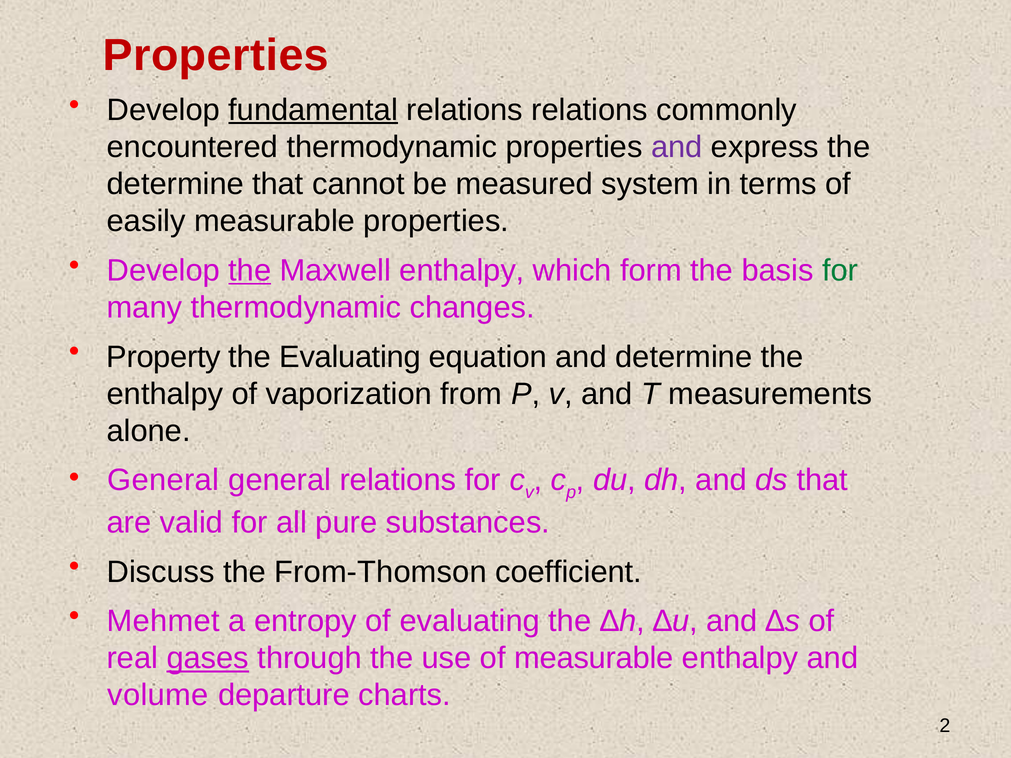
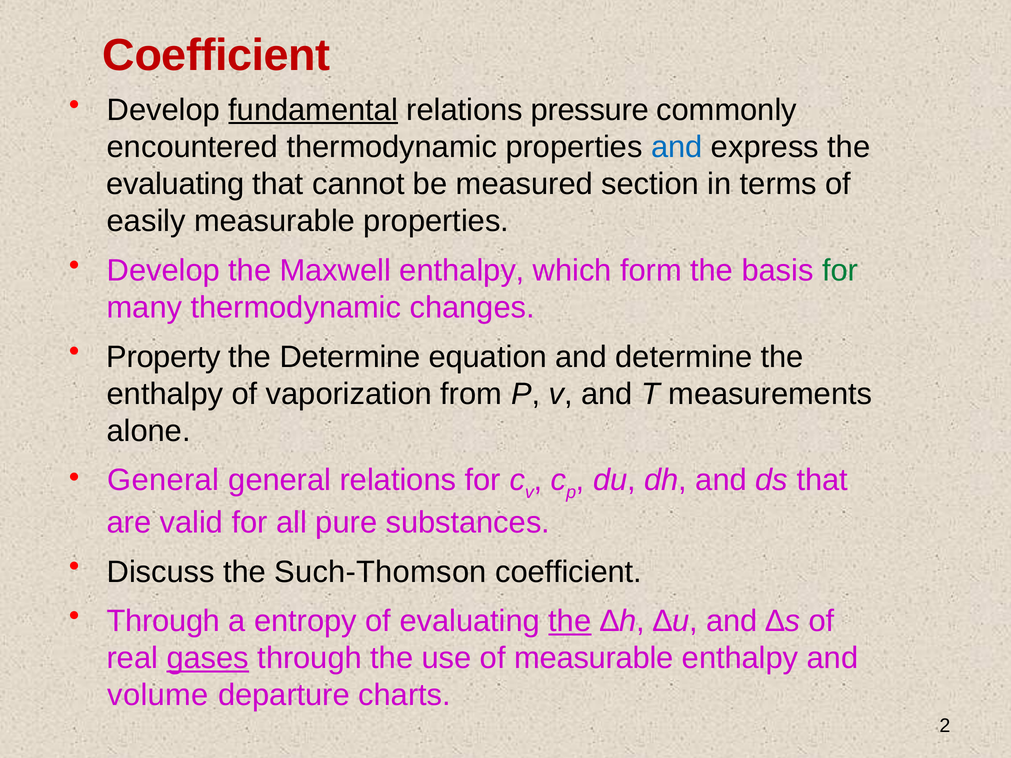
Properties at (216, 55): Properties -> Coefficient
relations relations: relations -> pressure
and at (677, 147) colour: purple -> blue
determine at (175, 184): determine -> evaluating
system: system -> section
the at (250, 270) underline: present -> none
the Evaluating: Evaluating -> Determine
From-Thomson: From-Thomson -> Such-Thomson
Mehmet at (163, 621): Mehmet -> Through
the at (570, 621) underline: none -> present
